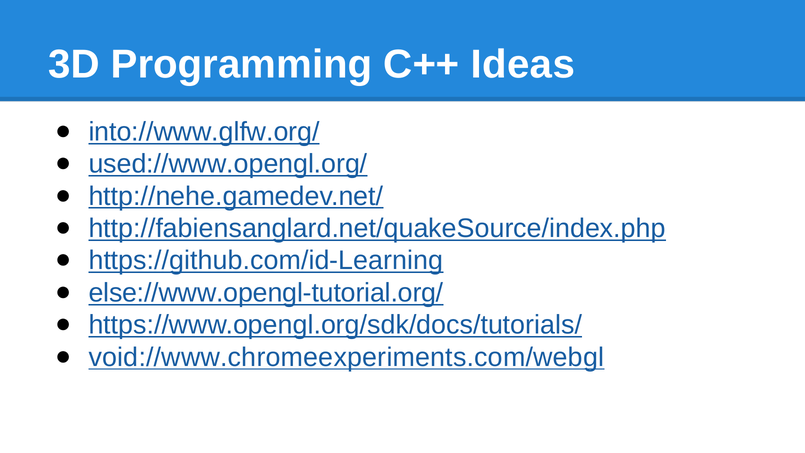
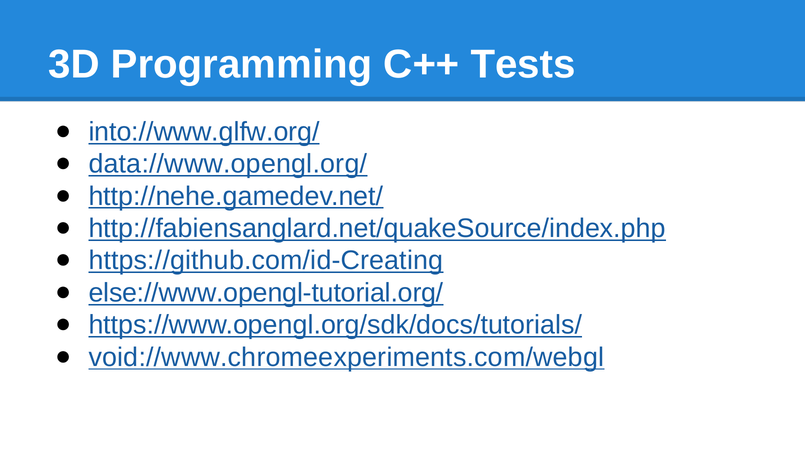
Ideas: Ideas -> Tests
used://www.opengl.org/: used://www.opengl.org/ -> data://www.opengl.org/
https://github.com/id-Learning: https://github.com/id-Learning -> https://github.com/id-Creating
